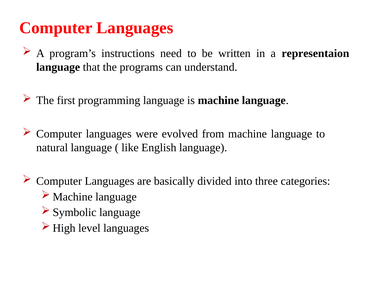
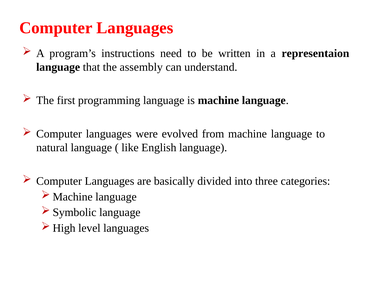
programs: programs -> assembly
